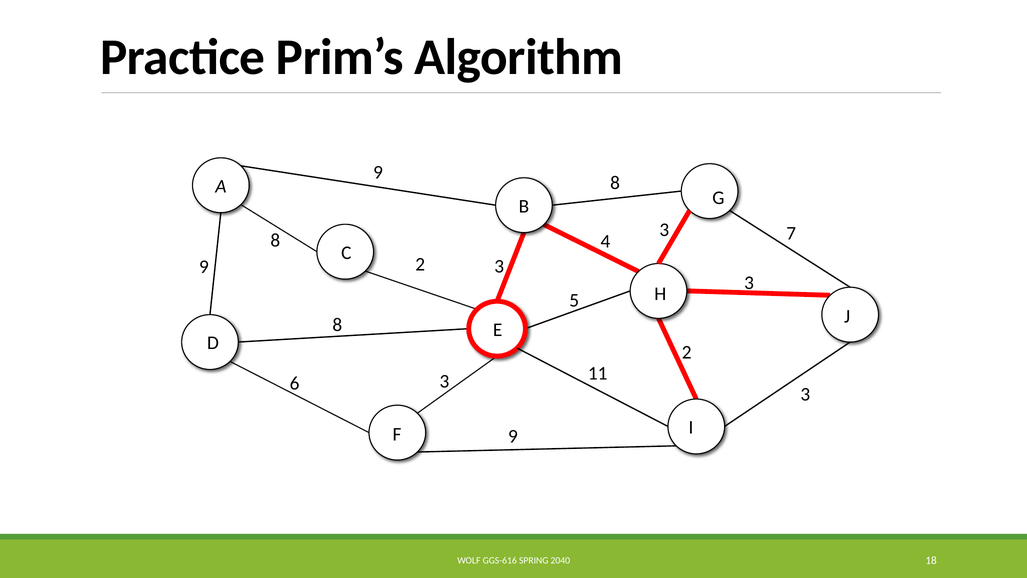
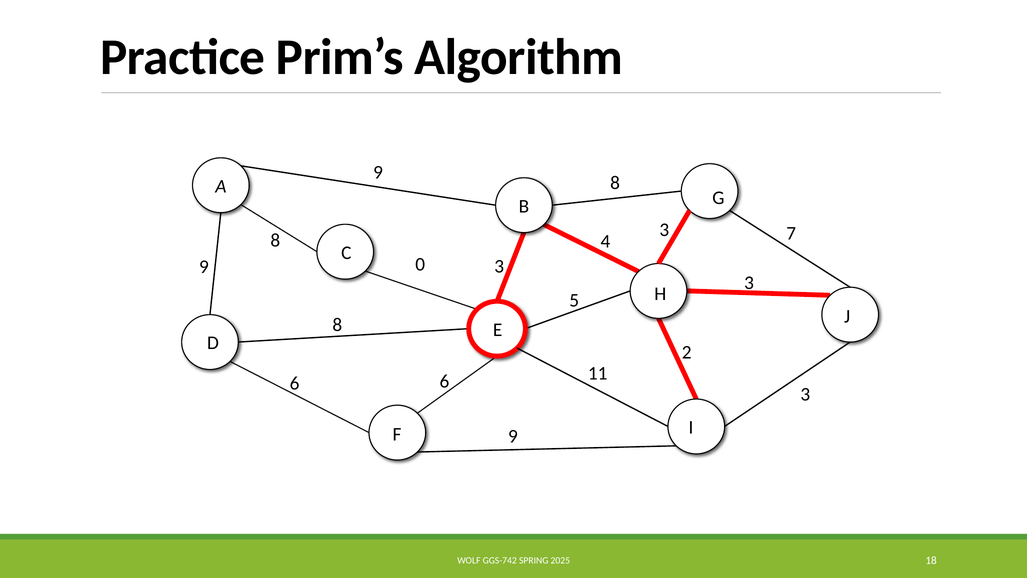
9 2: 2 -> 0
6 3: 3 -> 6
GGS-616: GGS-616 -> GGS-742
2040: 2040 -> 2025
